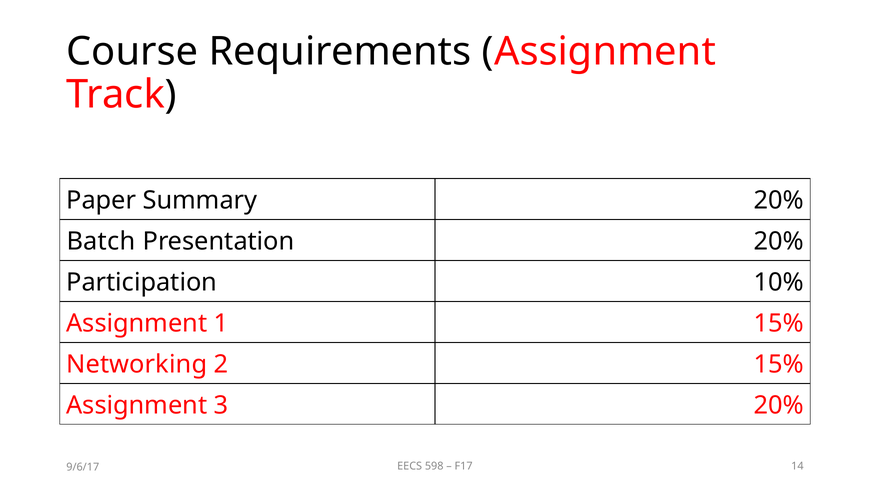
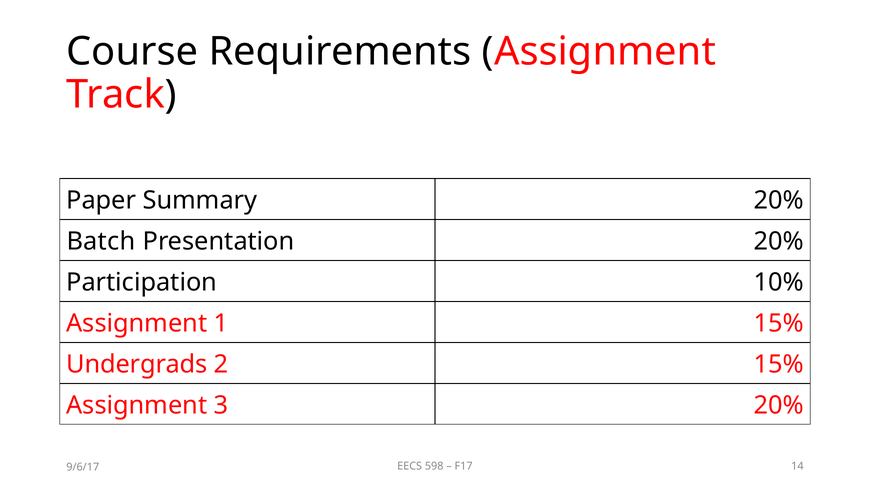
Networking: Networking -> Undergrads
